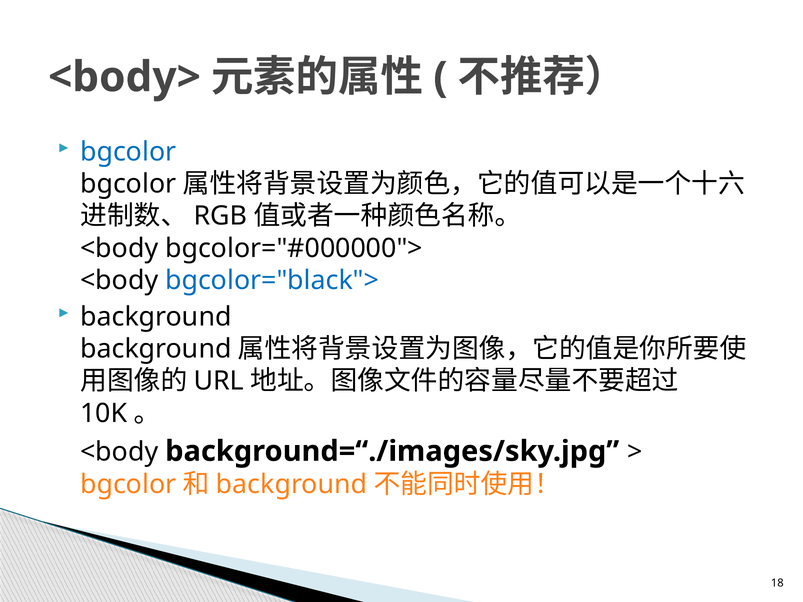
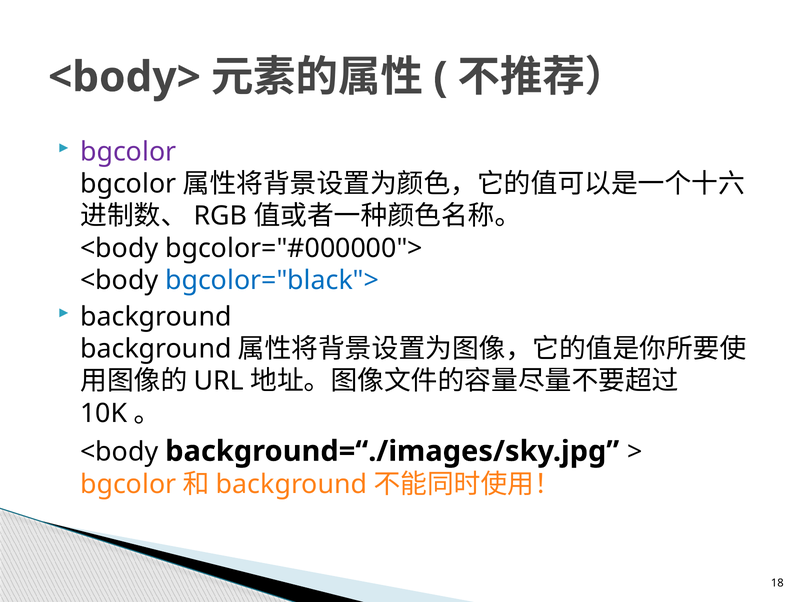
bgcolor at (128, 152) colour: blue -> purple
